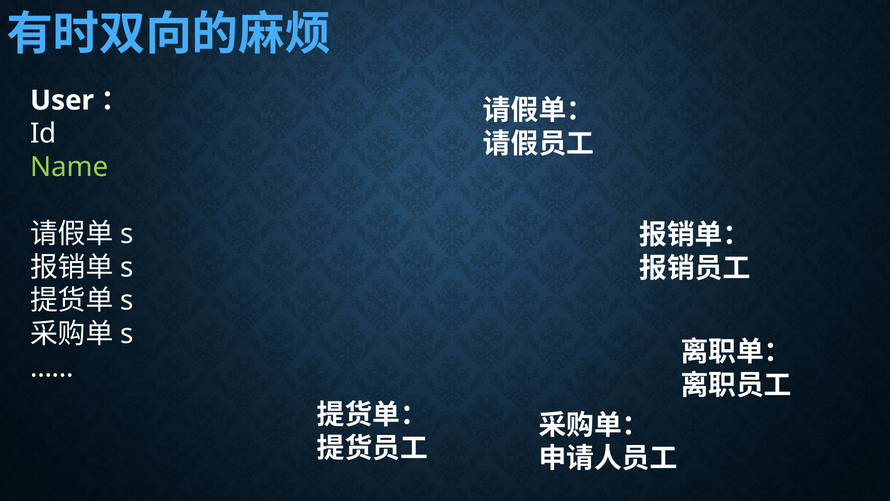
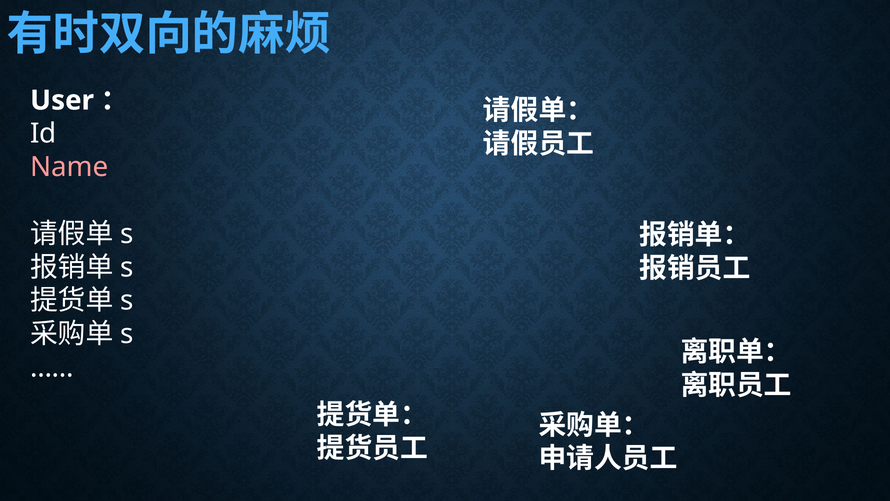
Name colour: light green -> pink
